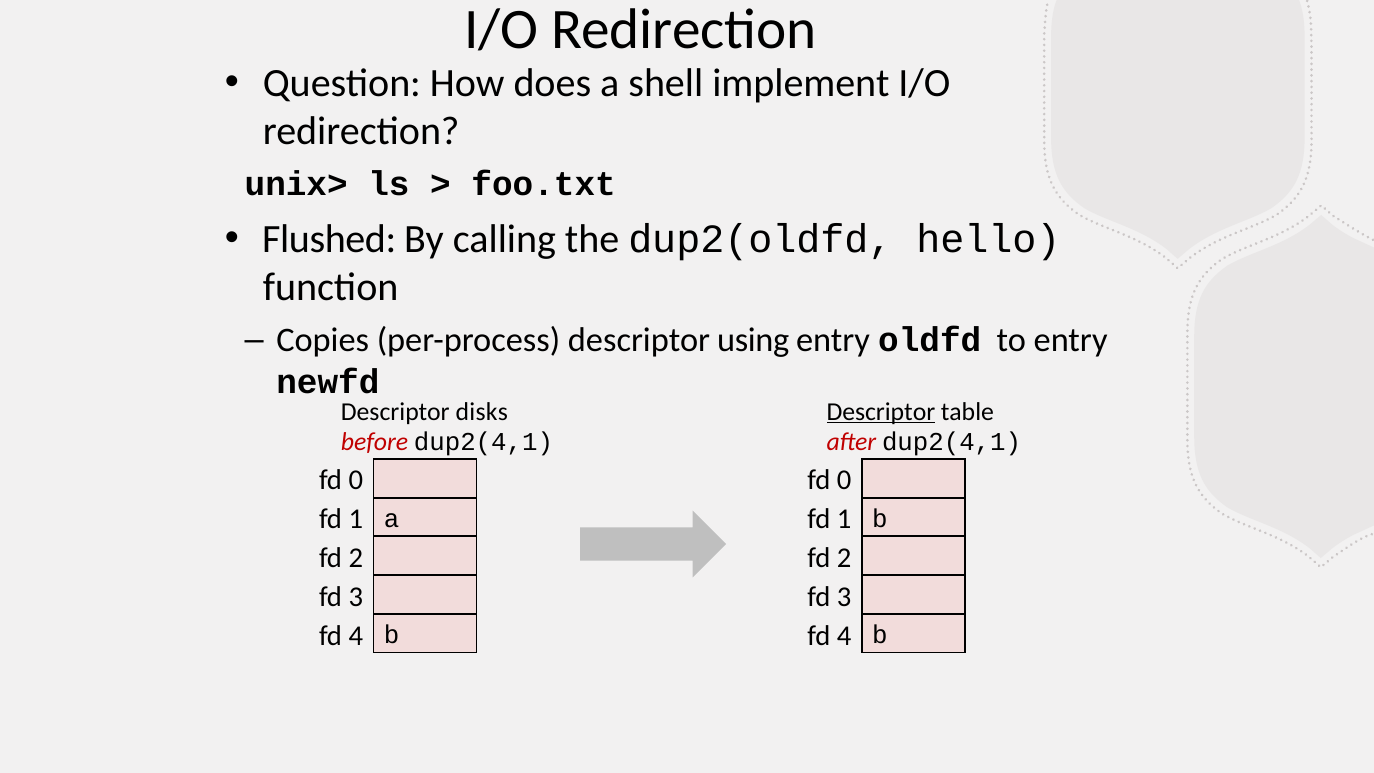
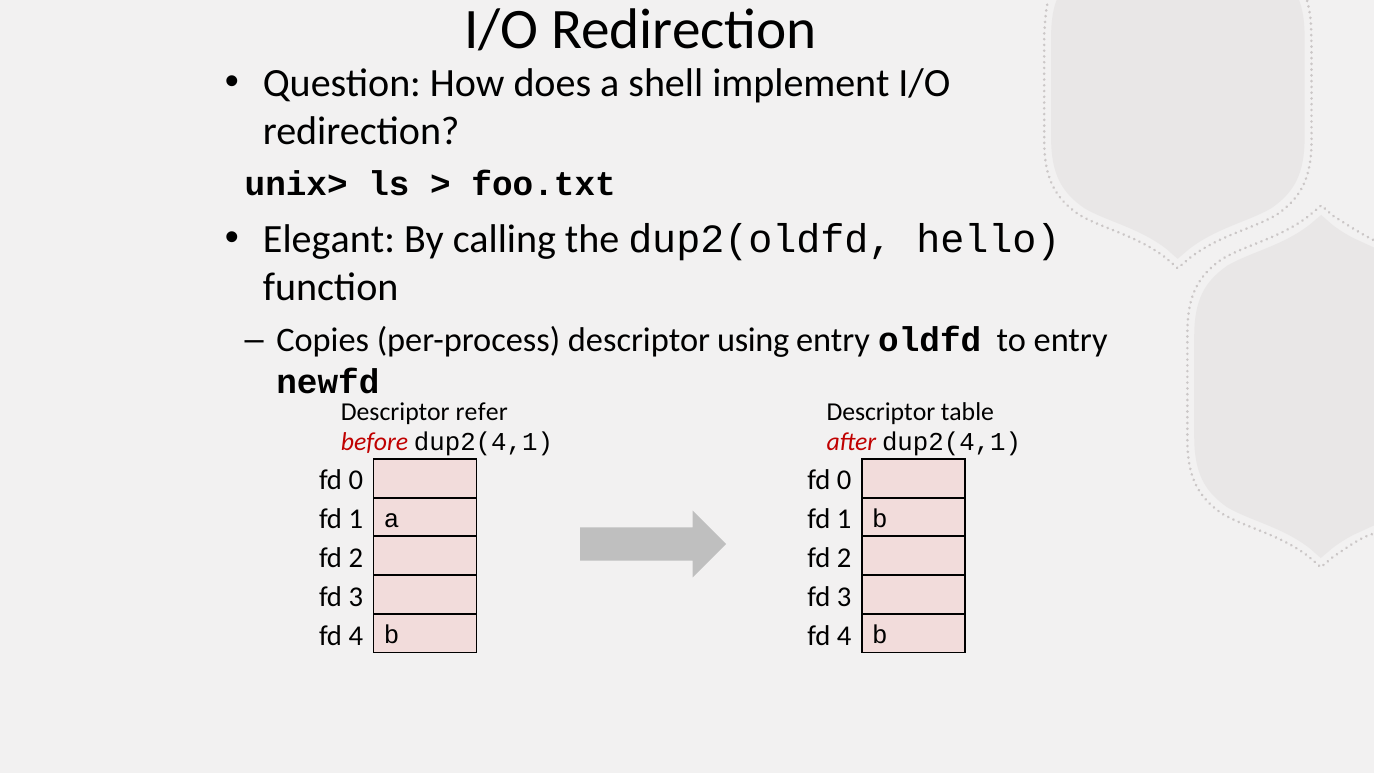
Flushed: Flushed -> Elegant
disks: disks -> refer
Descriptor at (881, 411) underline: present -> none
